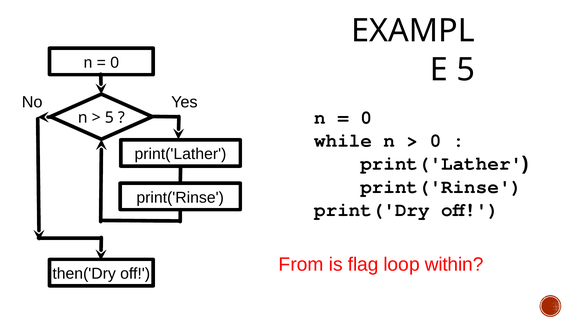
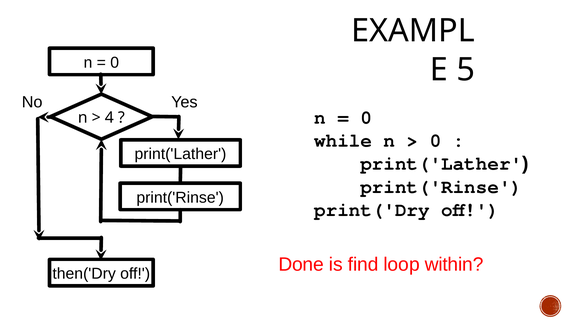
5 at (109, 118): 5 -> 4
From: From -> Done
flag: flag -> find
